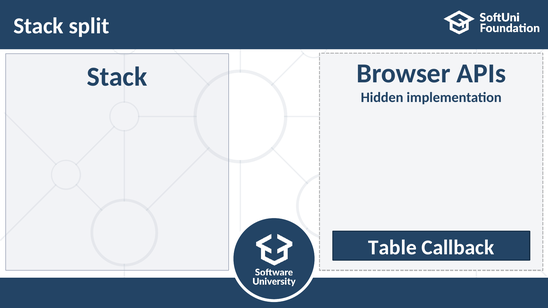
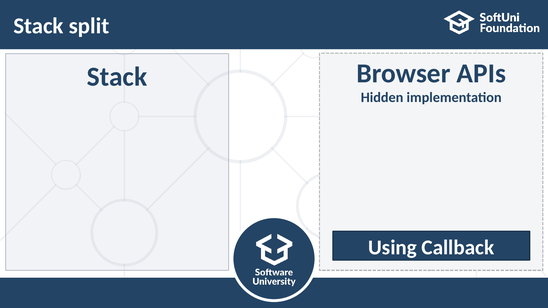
Table: Table -> Using
